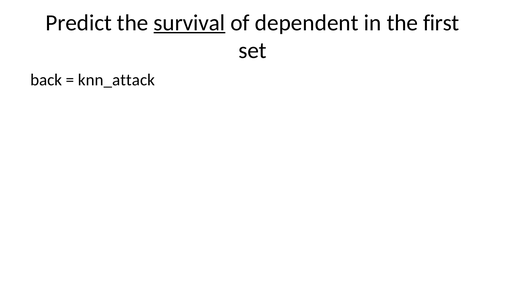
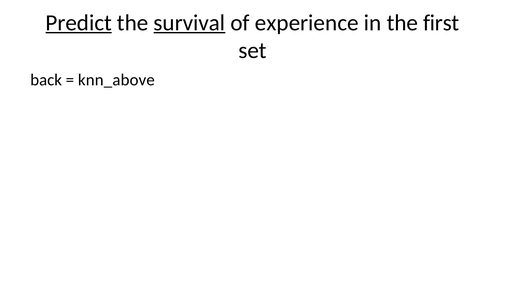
Predict underline: none -> present
dependent: dependent -> experience
knn_attack: knn_attack -> knn_above
